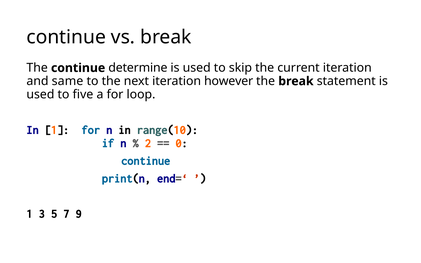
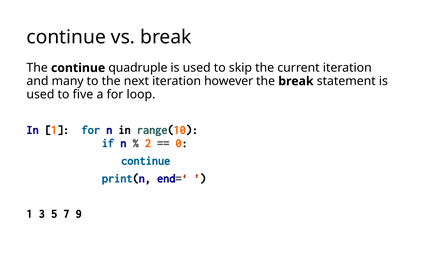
determine: determine -> quadruple
same: same -> many
